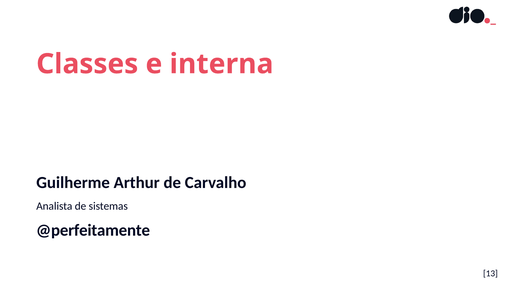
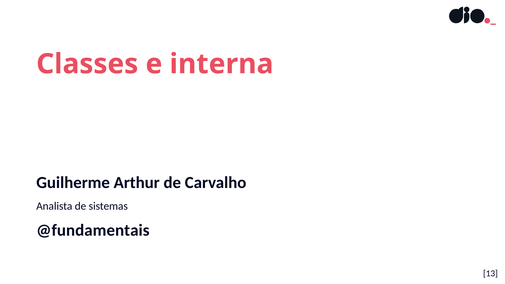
@perfeitamente: @perfeitamente -> @fundamentais
